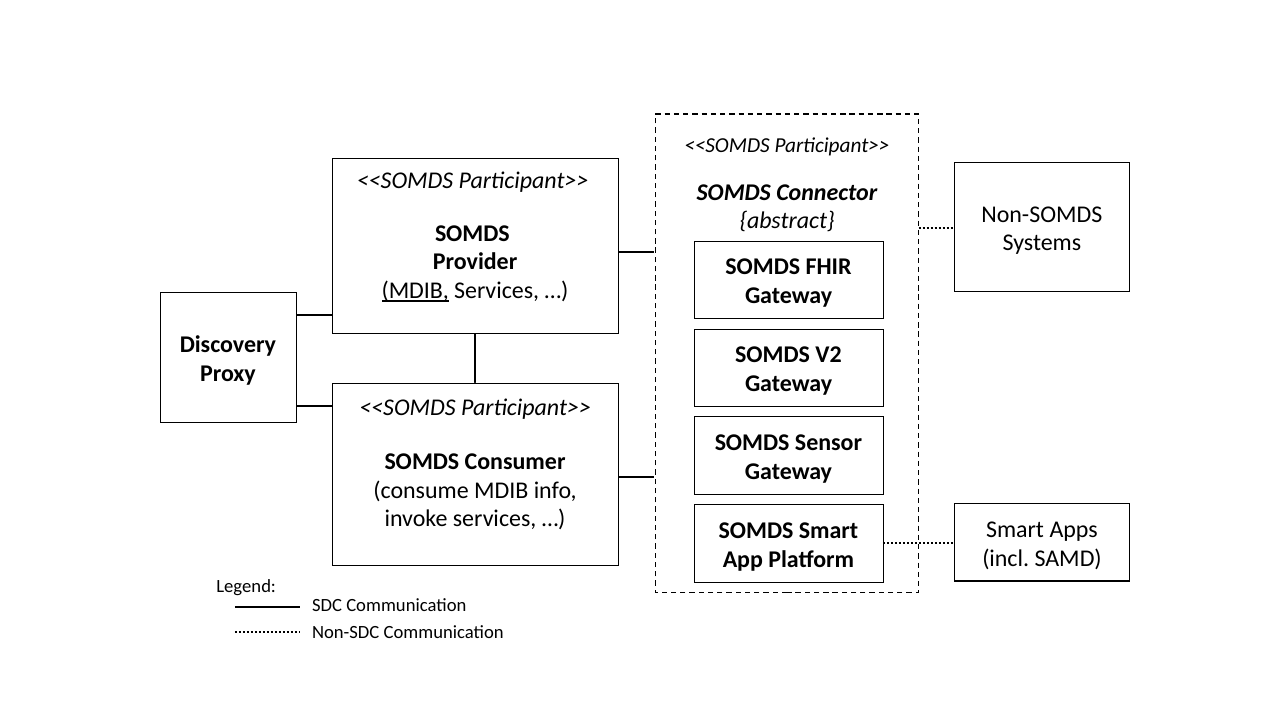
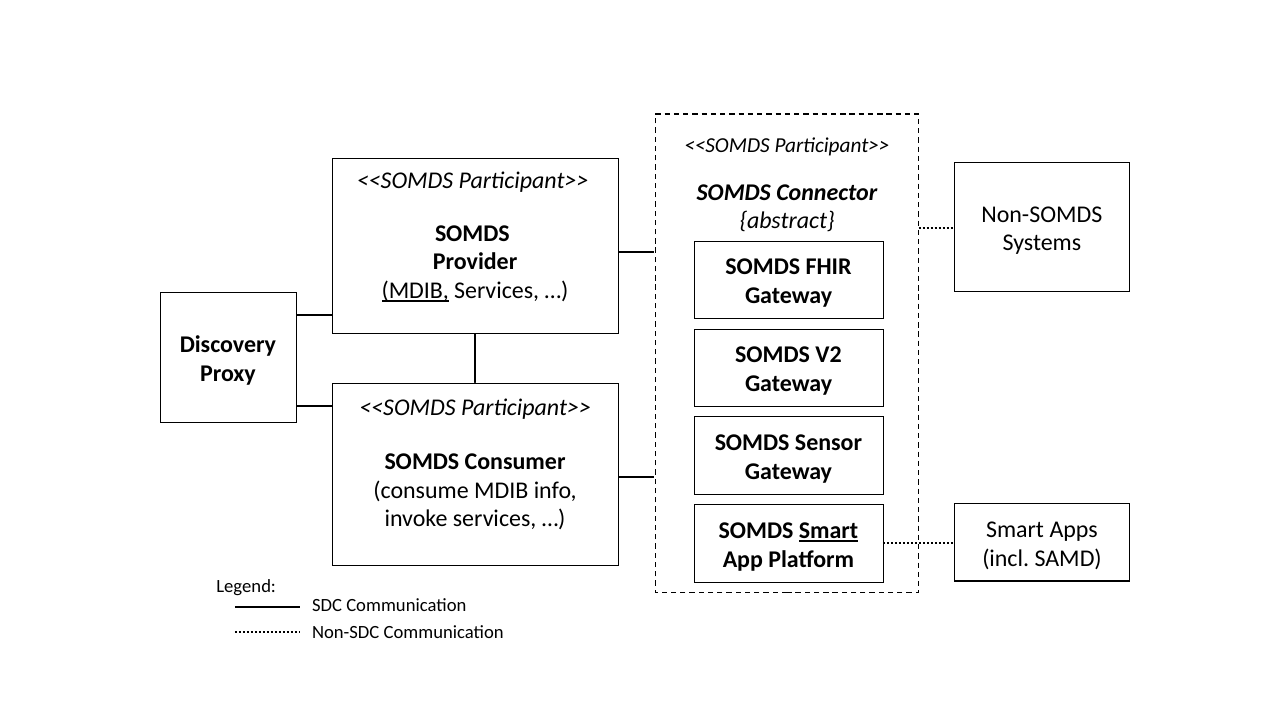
Smart at (829, 530) underline: none -> present
